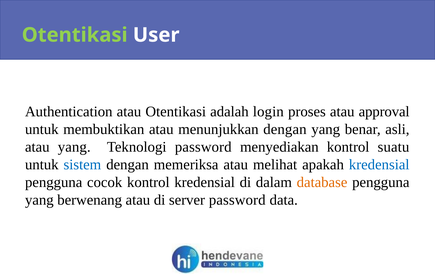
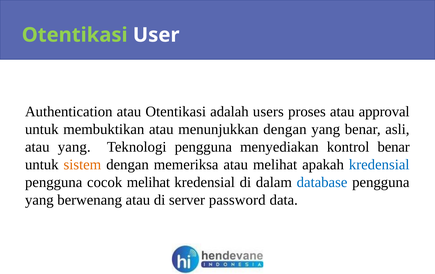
login: login -> users
Teknologi password: password -> pengguna
kontrol suatu: suatu -> benar
sistem colour: blue -> orange
cocok kontrol: kontrol -> melihat
database colour: orange -> blue
